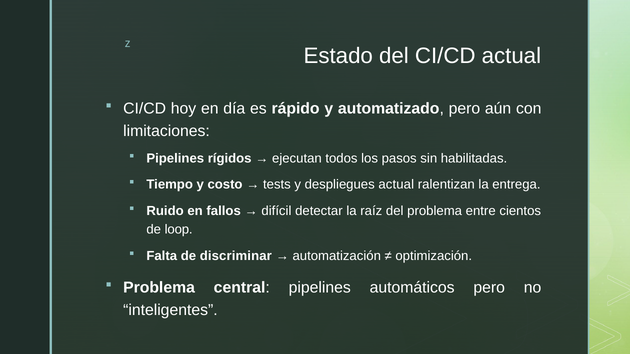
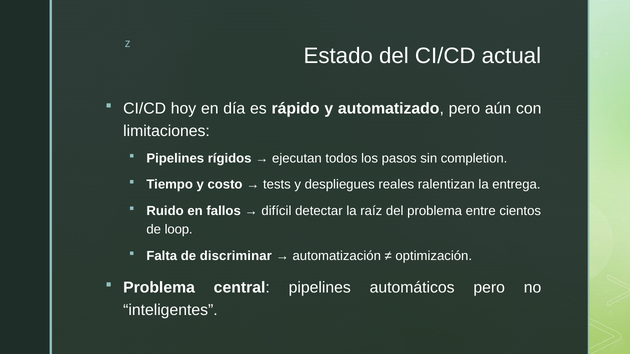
habilitadas: habilitadas -> completion
despliegues actual: actual -> reales
